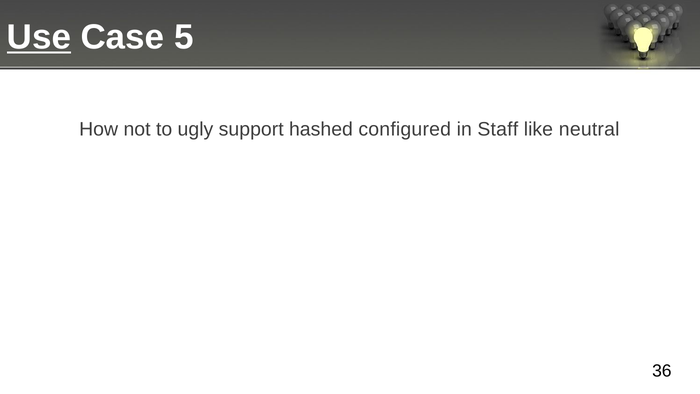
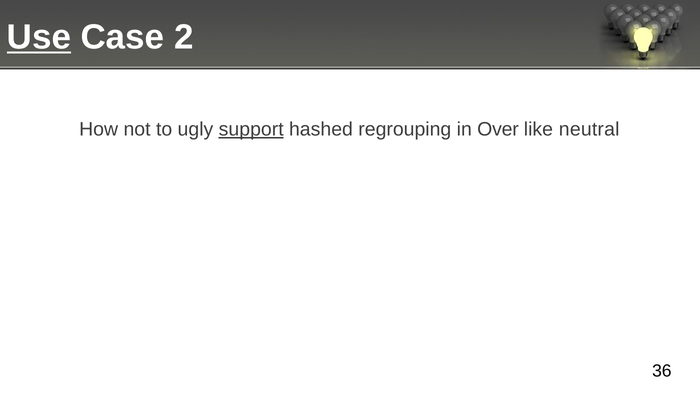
5: 5 -> 2
support underline: none -> present
configured: configured -> regrouping
Staff: Staff -> Over
